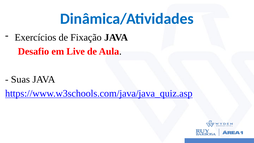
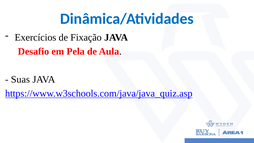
Live: Live -> Pela
